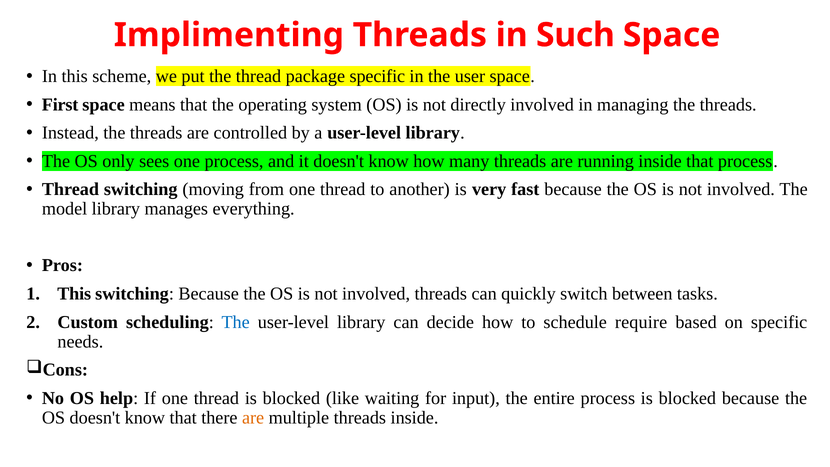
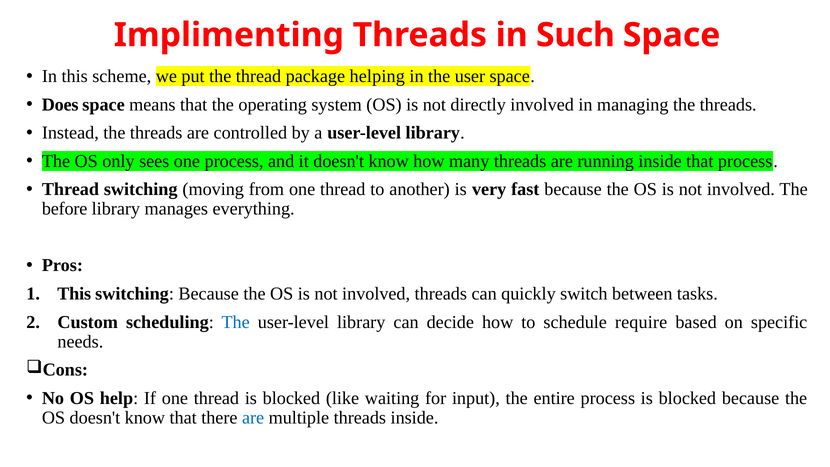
package specific: specific -> helping
First: First -> Does
model: model -> before
are at (253, 418) colour: orange -> blue
